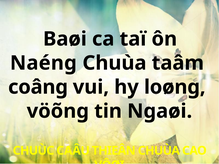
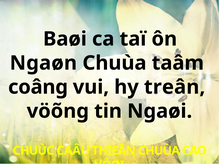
Naéng: Naéng -> Ngaøn
loøng: loøng -> treân
